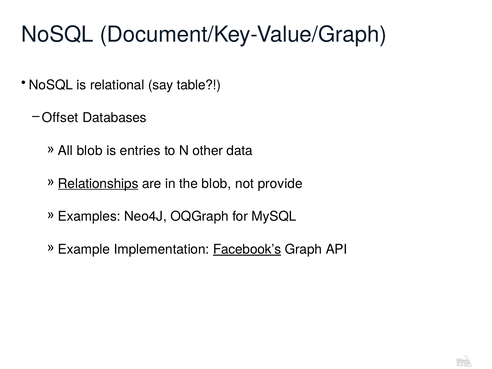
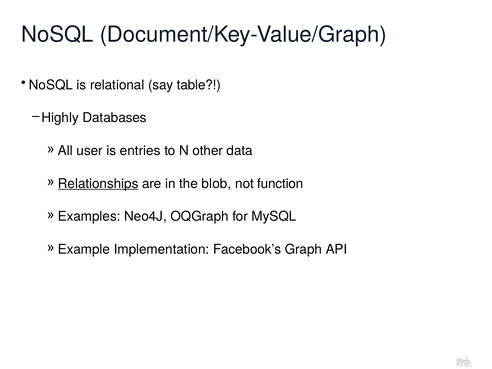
Offset: Offset -> Highly
All blob: blob -> user
provide: provide -> function
Facebook’s underline: present -> none
